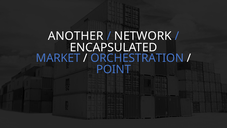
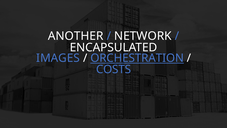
MARKET: MARKET -> IMAGES
ORCHESTRATION underline: none -> present
POINT: POINT -> COSTS
